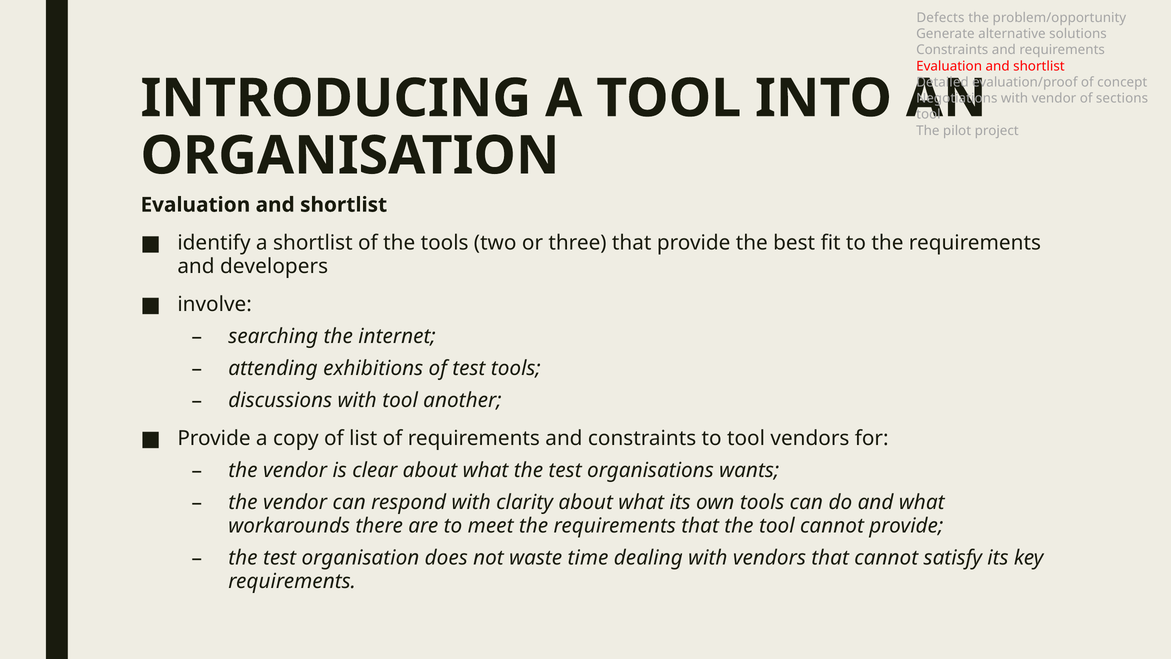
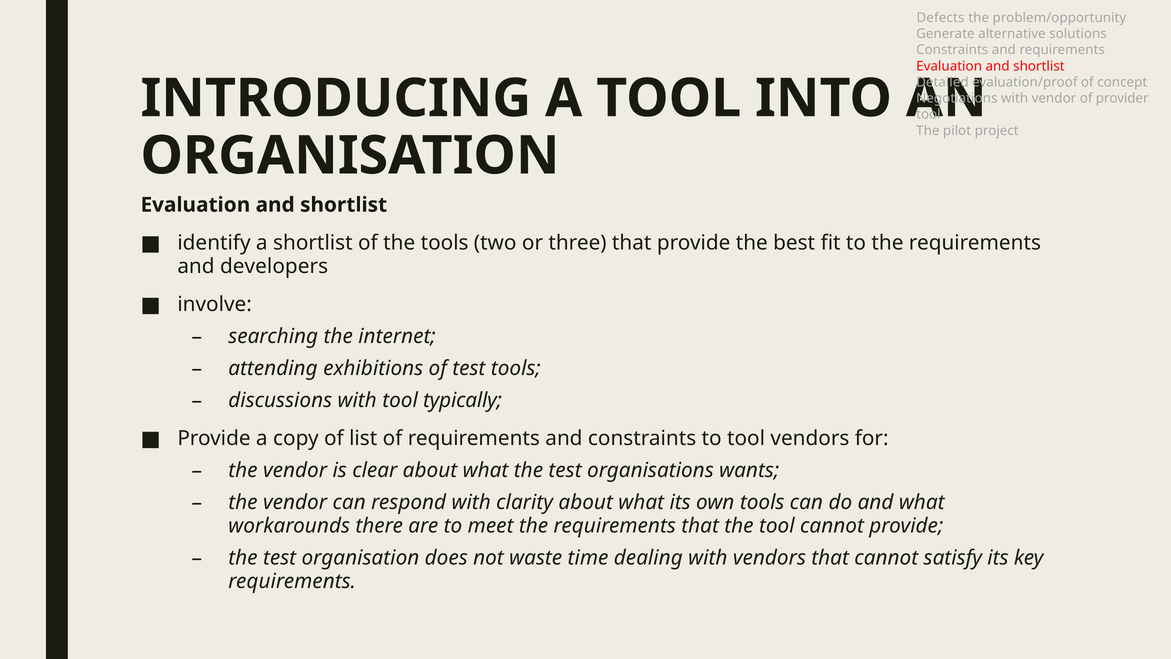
sections: sections -> provider
another: another -> typically
